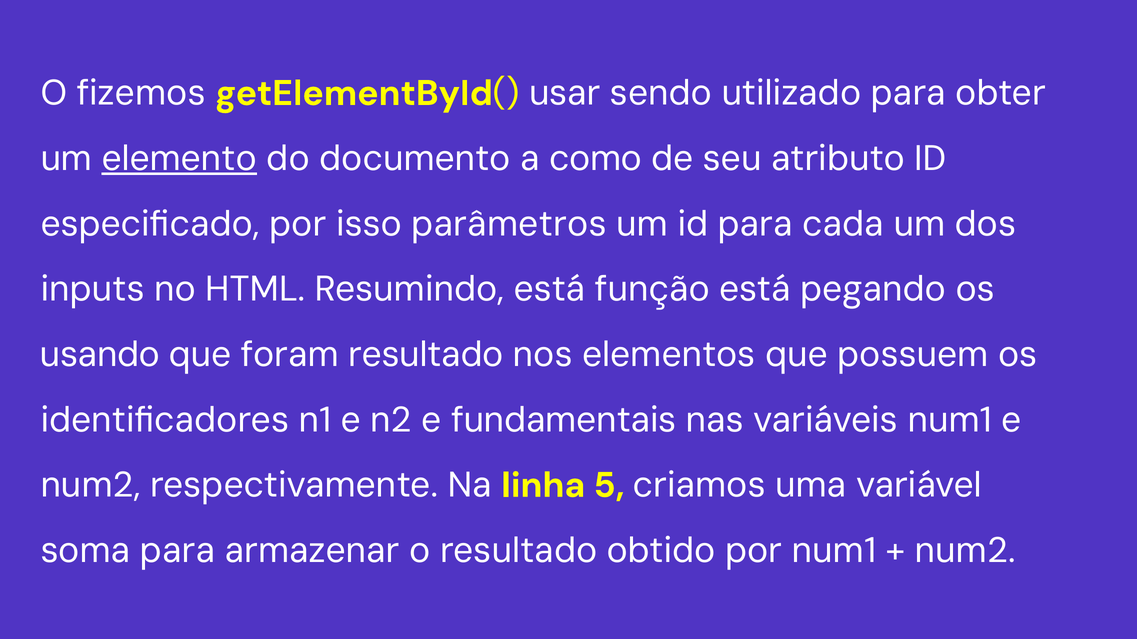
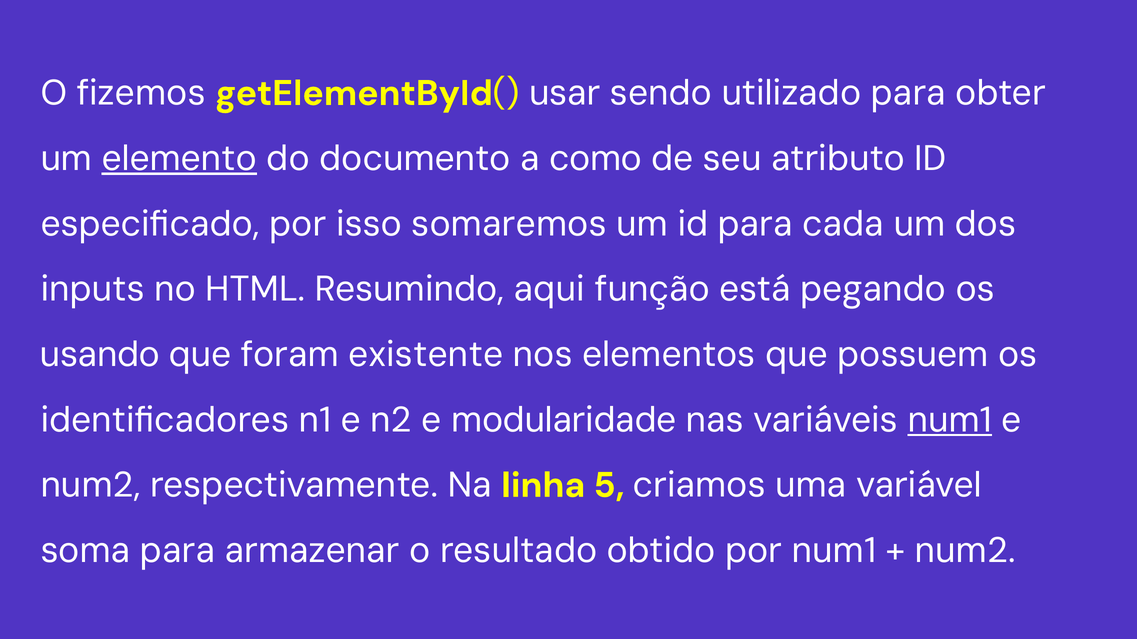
parâmetros: parâmetros -> somaremos
Resumindo está: está -> aqui
foram resultado: resultado -> existente
fundamentais: fundamentais -> modularidade
num1 at (950, 420) underline: none -> present
